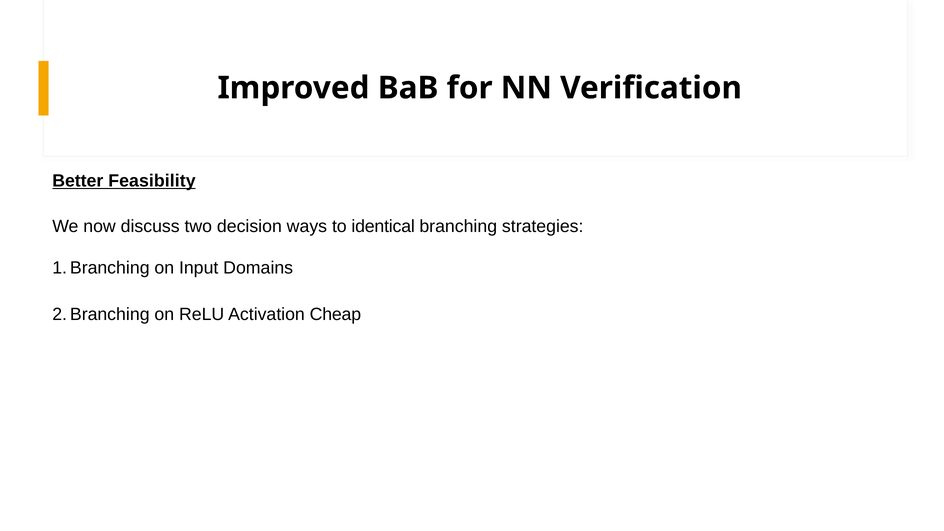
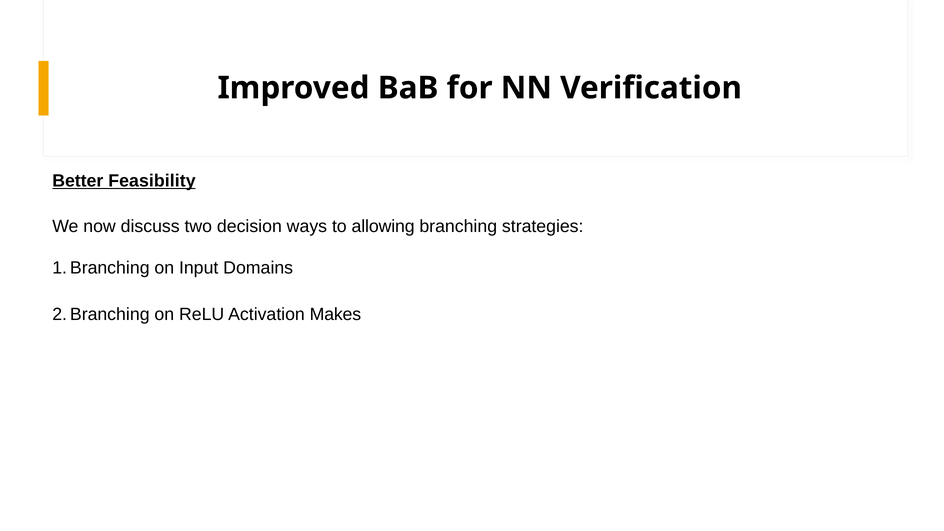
identical: identical -> allowing
Cheap: Cheap -> Makes
